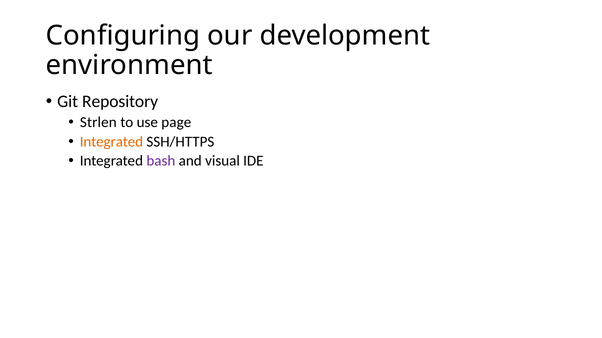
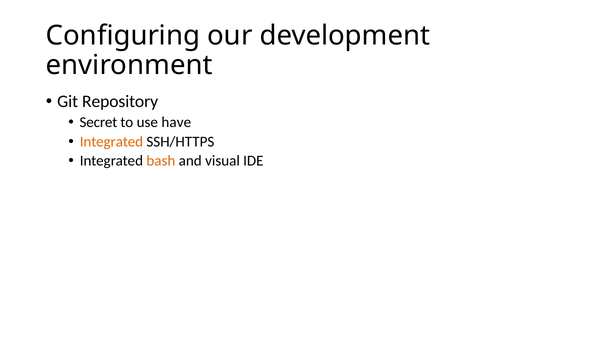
Strlen: Strlen -> Secret
page: page -> have
bash colour: purple -> orange
